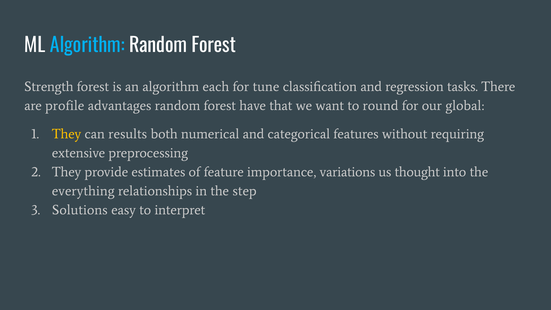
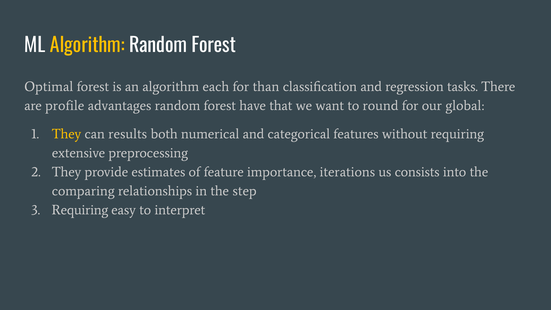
Algorithm at (87, 46) colour: light blue -> yellow
Strength: Strength -> Optimal
tune: tune -> than
variations: variations -> iterations
thought: thought -> consists
everything: everything -> comparing
Solutions at (80, 210): Solutions -> Requiring
